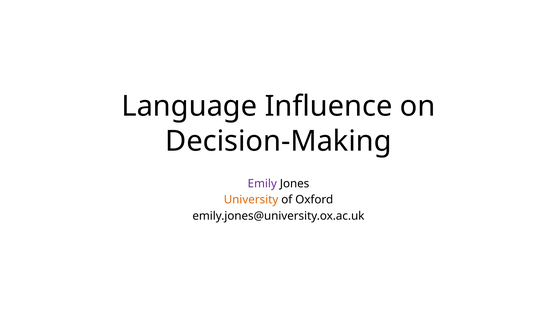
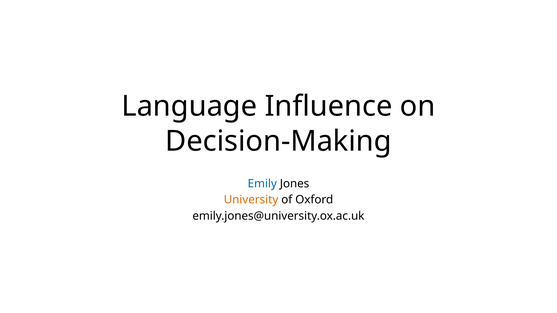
Emily colour: purple -> blue
